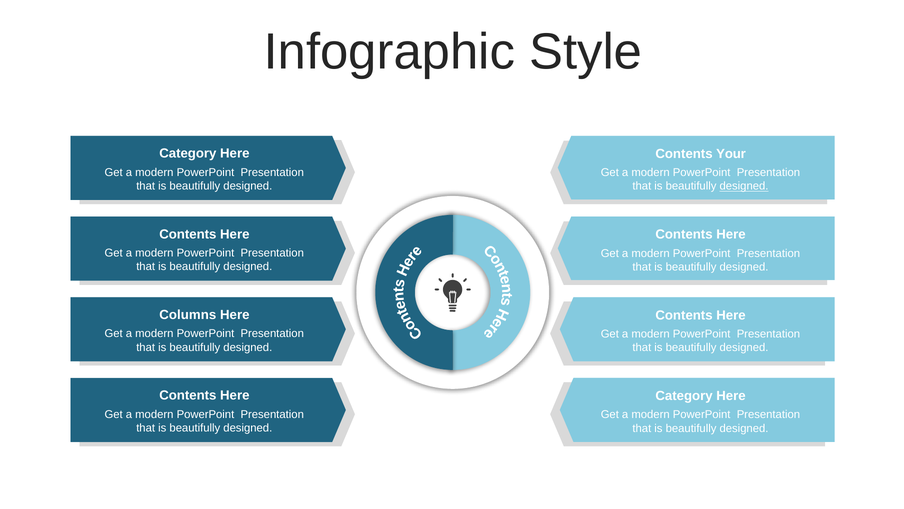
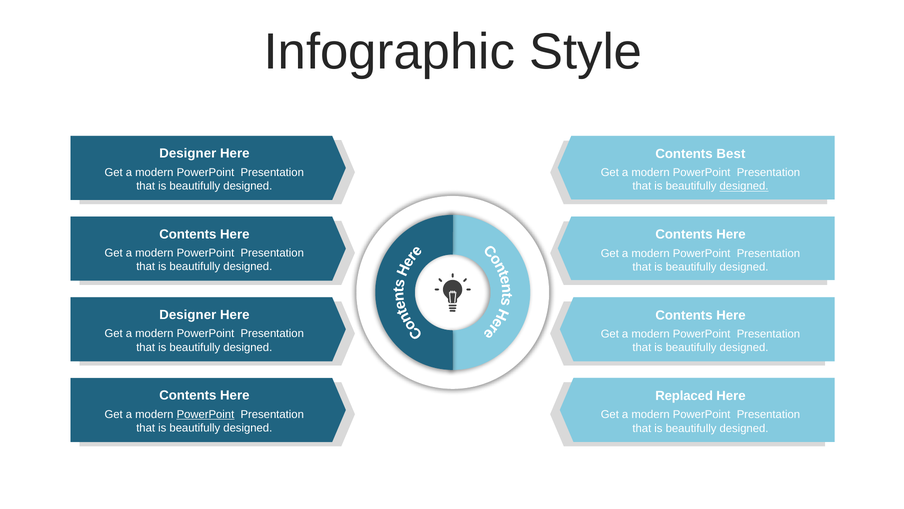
Category at (188, 153): Category -> Designer
Your: Your -> Best
Columns at (188, 315): Columns -> Designer
Category at (684, 395): Category -> Replaced
PowerPoint at (205, 414) underline: none -> present
